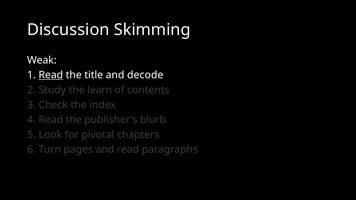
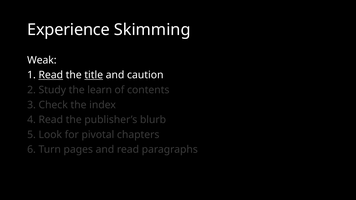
Discussion: Discussion -> Experience
title underline: none -> present
decode: decode -> caution
